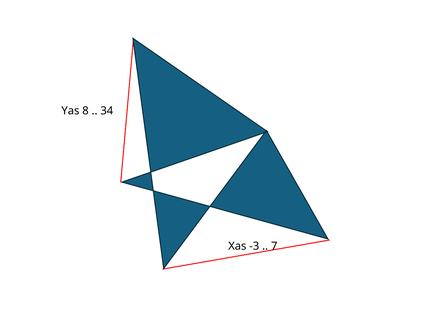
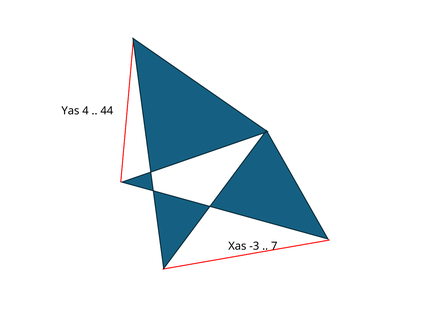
8: 8 -> 4
34: 34 -> 44
